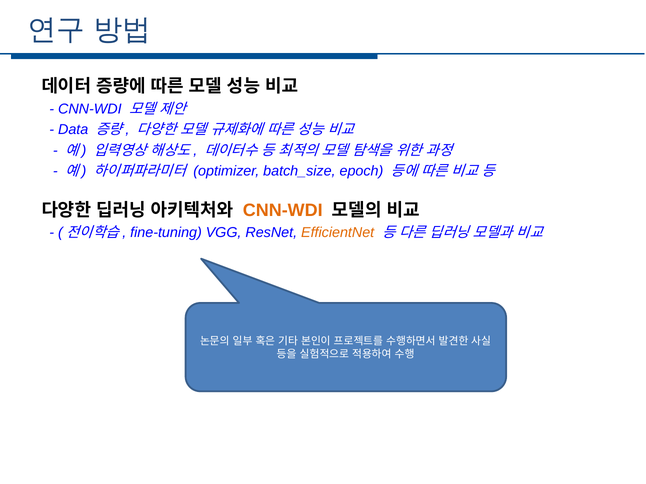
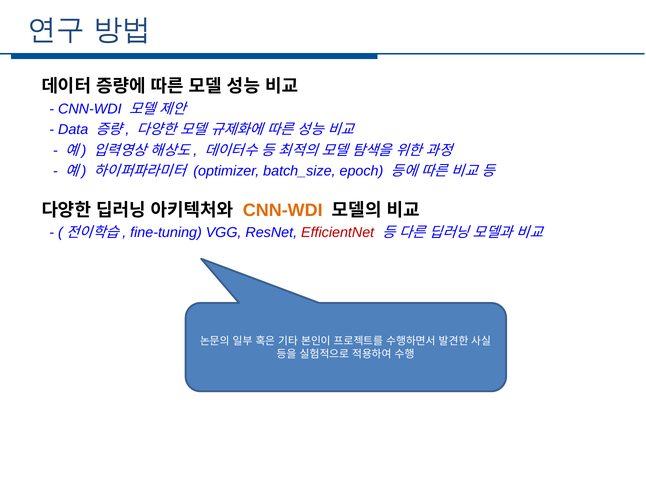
EfficientNet colour: orange -> red
